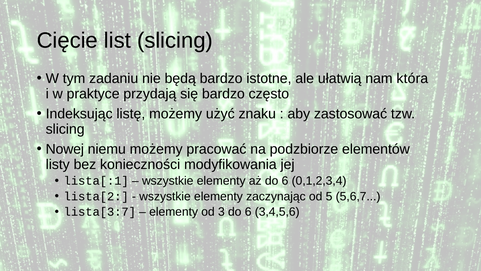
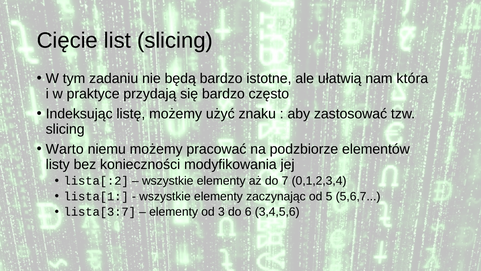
Nowej: Nowej -> Warto
lista[:1: lista[:1 -> lista[:2
aż do 6: 6 -> 7
lista[2: lista[2 -> lista[1
